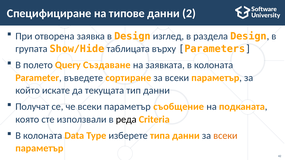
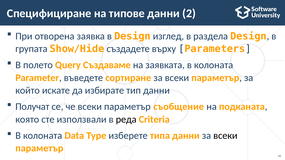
таблицата: таблицата -> създадете
Създаване: Създаване -> Създаваме
текущата: текущата -> избирате
всеки at (225, 136) colour: orange -> black
